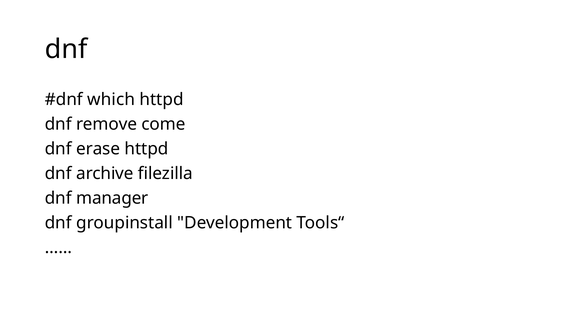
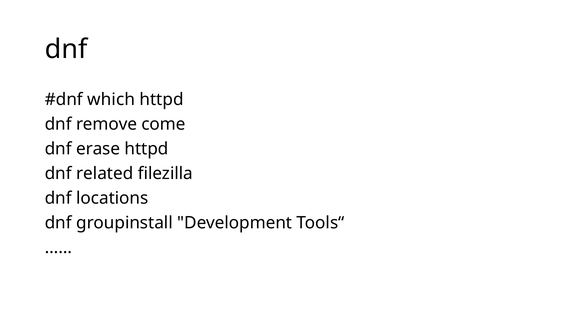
archive: archive -> related
manager: manager -> locations
